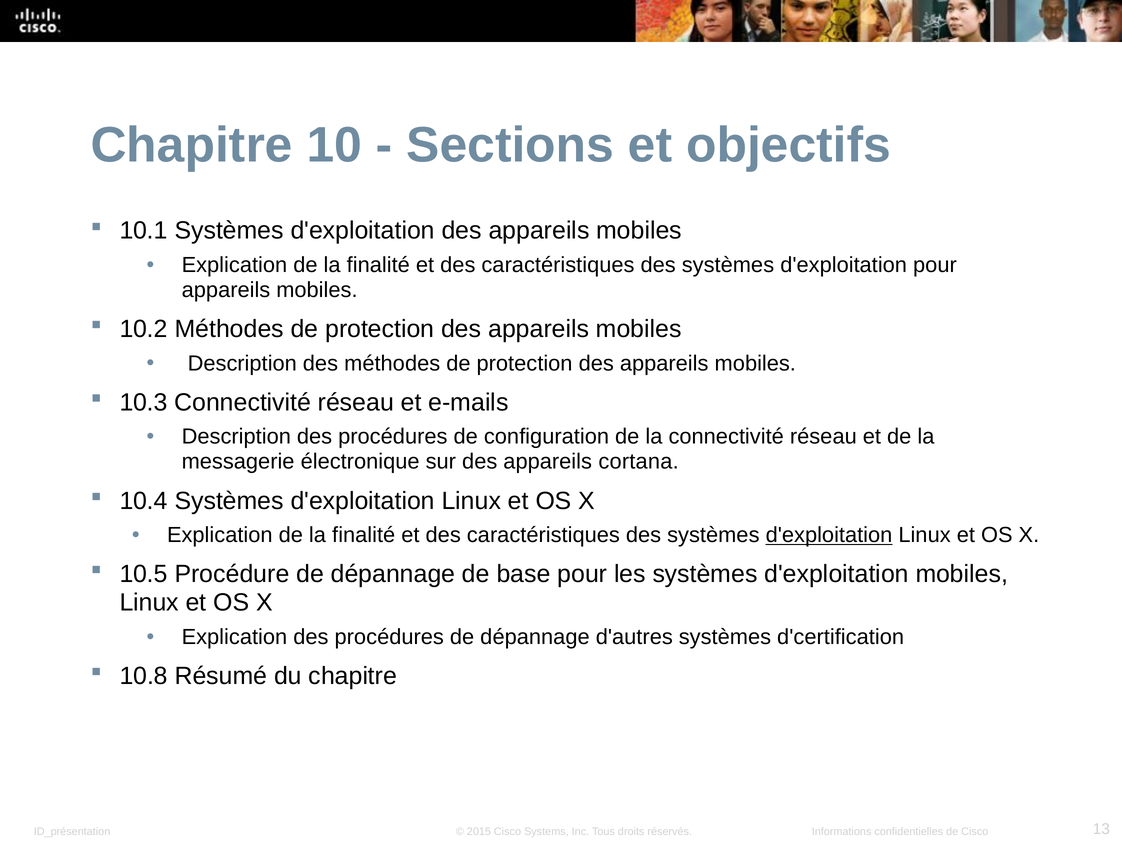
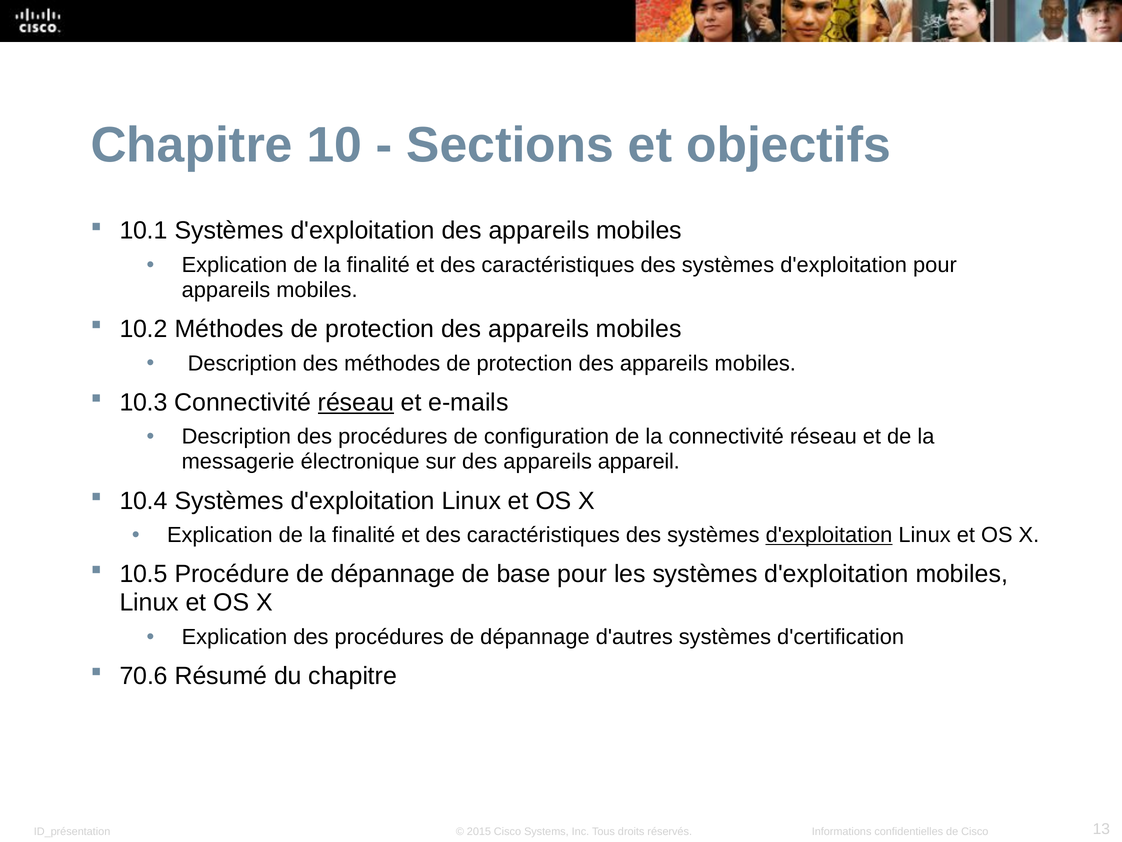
réseau at (356, 402) underline: none -> present
cortana: cortana -> appareil
10.8: 10.8 -> 70.6
